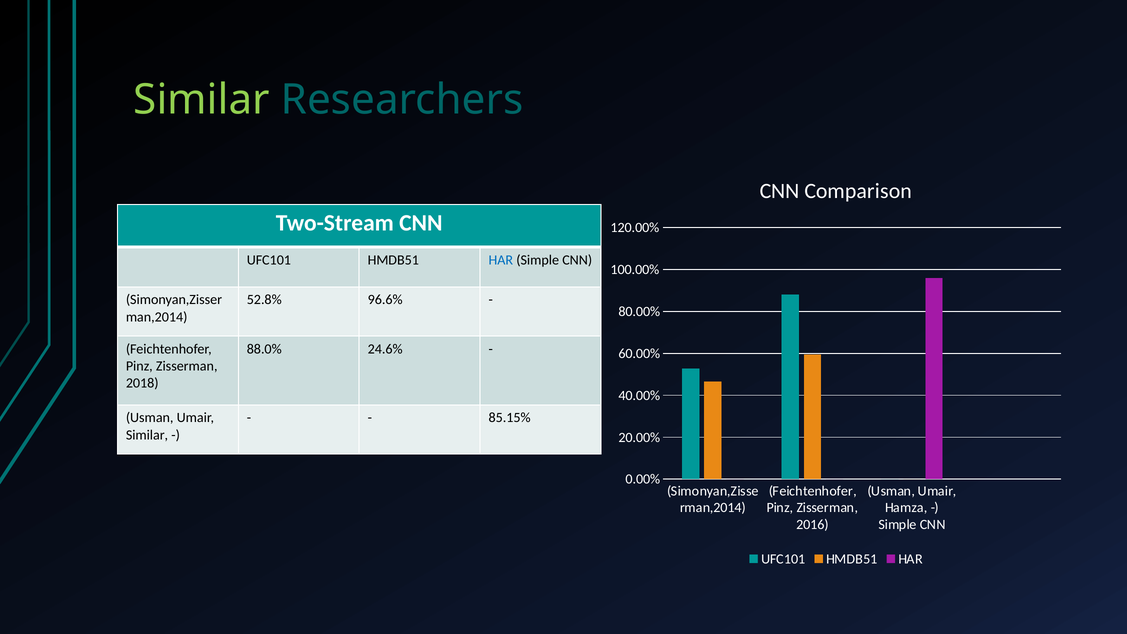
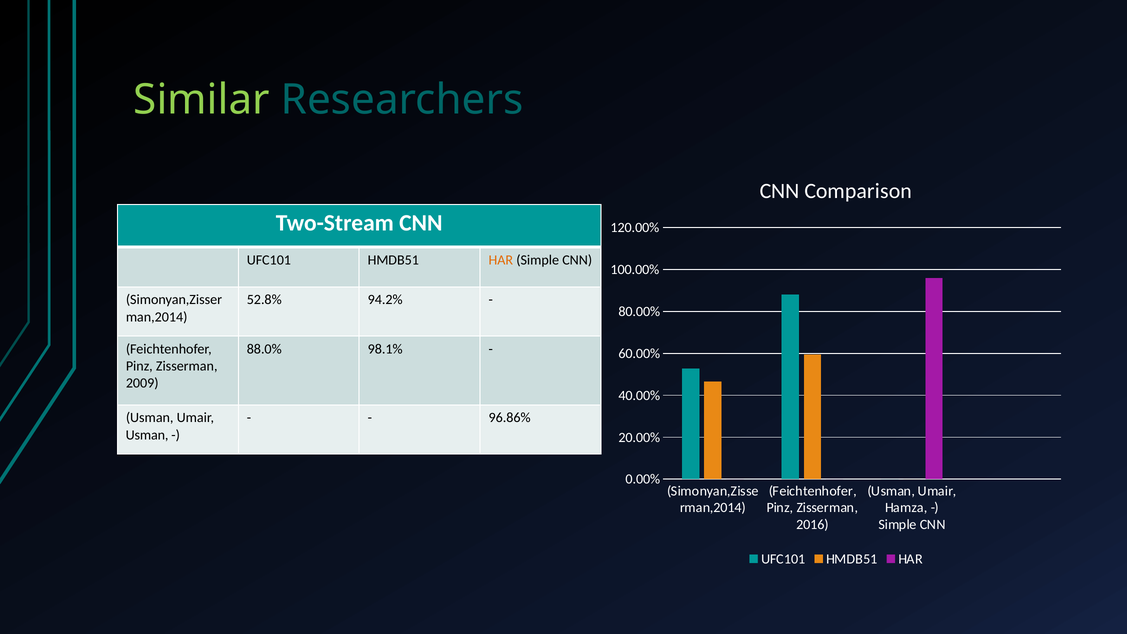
HAR at (501, 260) colour: blue -> orange
96.6%: 96.6% -> 94.2%
24.6%: 24.6% -> 98.1%
2018: 2018 -> 2009
85.15%: 85.15% -> 96.86%
Similar at (147, 435): Similar -> Usman
